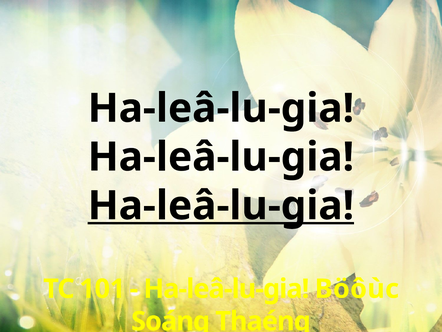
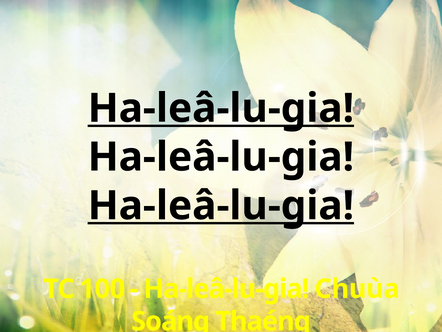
Ha-leâ-lu-gia at (221, 108) underline: none -> present
101: 101 -> 100
Böôùc: Böôùc -> Chuùa
